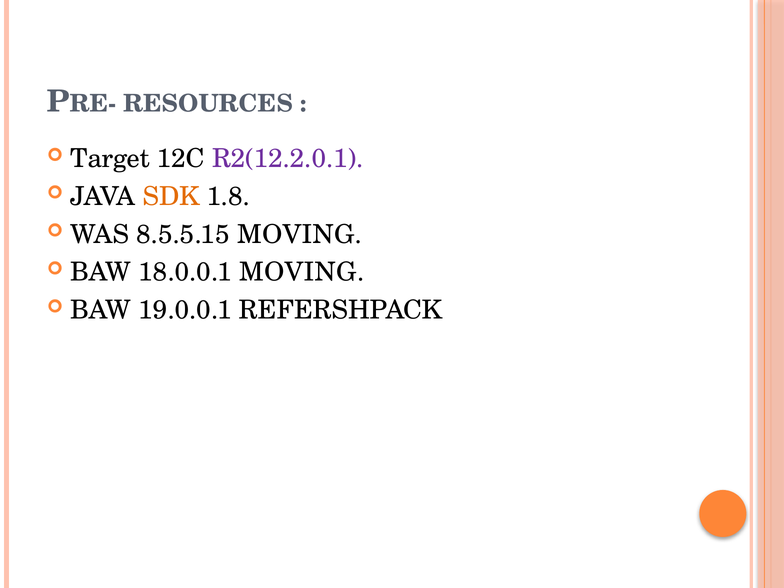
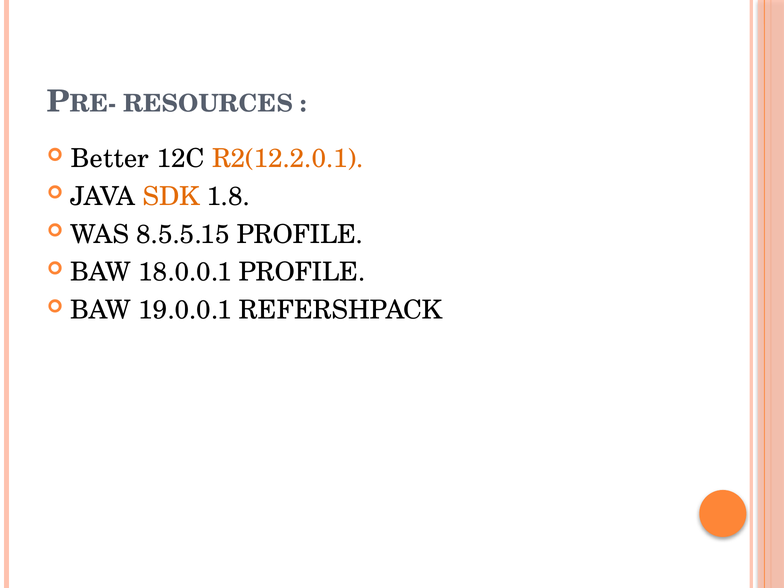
Target: Target -> Better
R2(12.2.0.1 colour: purple -> orange
8.5.5.15 MOVING: MOVING -> PROFILE
18.0.0.1 MOVING: MOVING -> PROFILE
